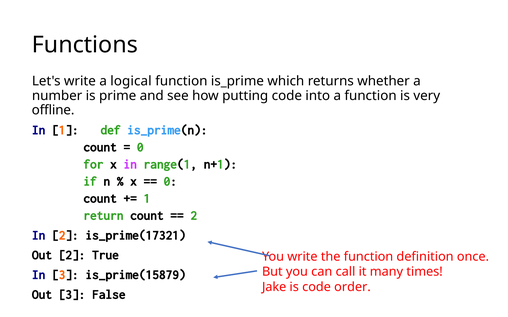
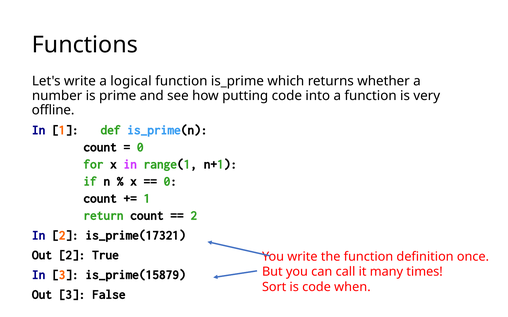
Jake: Jake -> Sort
order: order -> when
